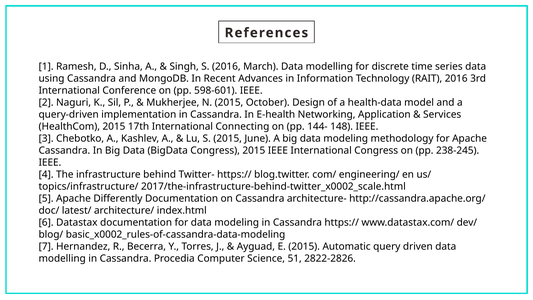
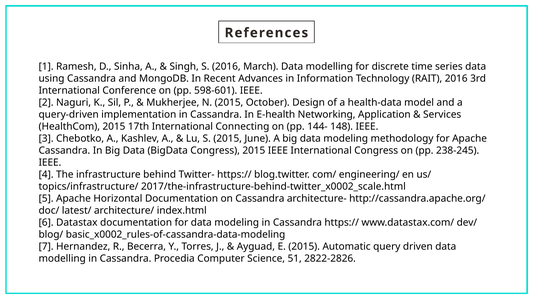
Differently: Differently -> Horizontal
